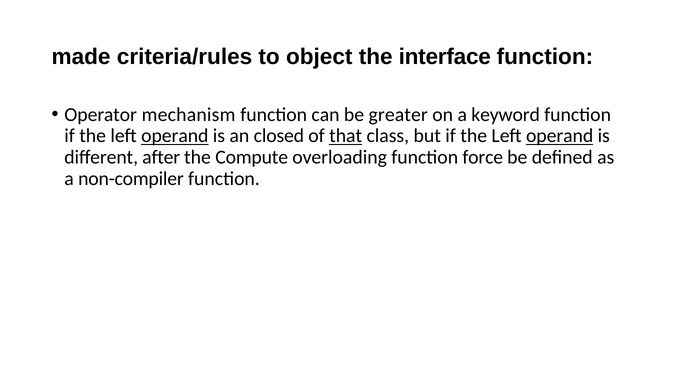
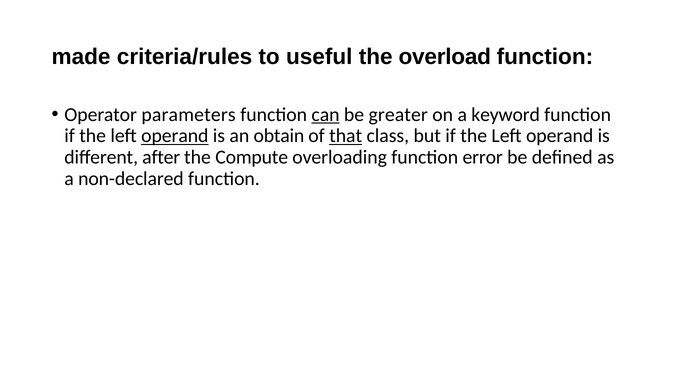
object: object -> useful
interface: interface -> overload
mechanism: mechanism -> parameters
can underline: none -> present
closed: closed -> obtain
operand at (560, 136) underline: present -> none
force: force -> error
non-compiler: non-compiler -> non-declared
